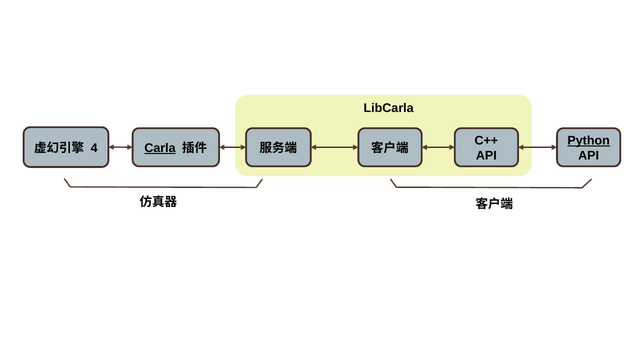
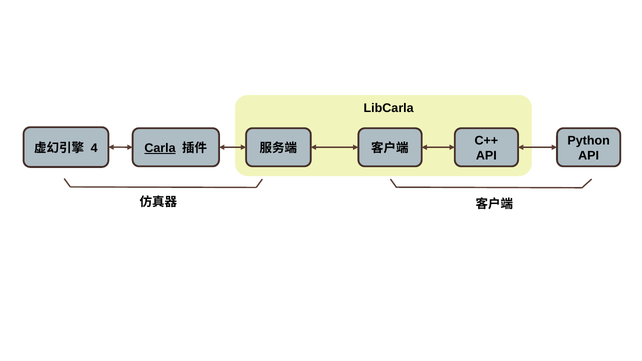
Python underline: present -> none
